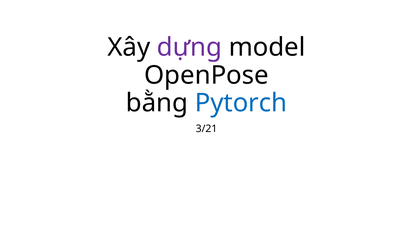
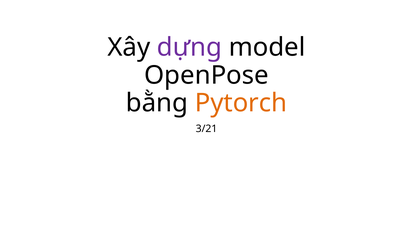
Pytorch colour: blue -> orange
